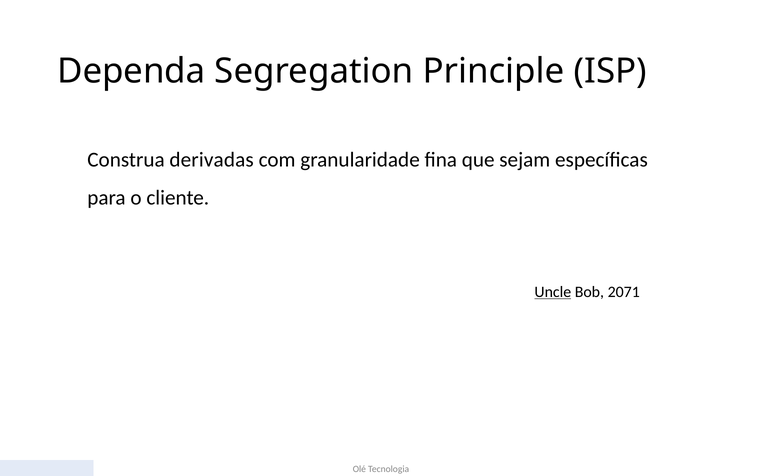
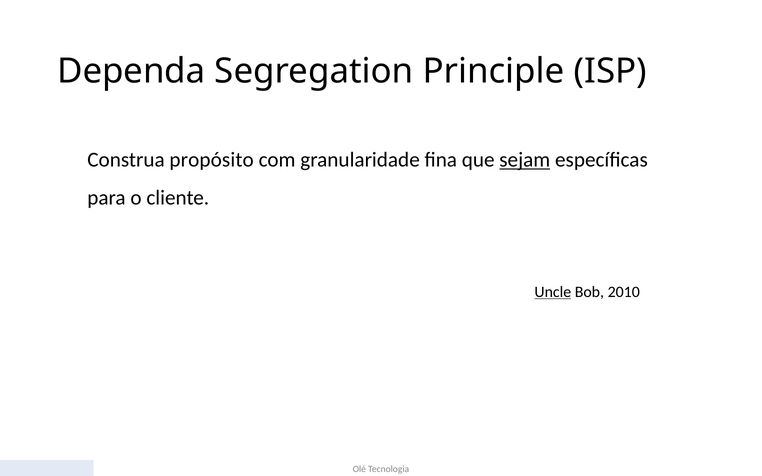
derivadas: derivadas -> propósito
sejam underline: none -> present
2071: 2071 -> 2010
